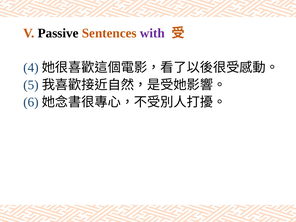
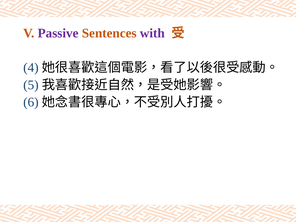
Passive colour: black -> purple
